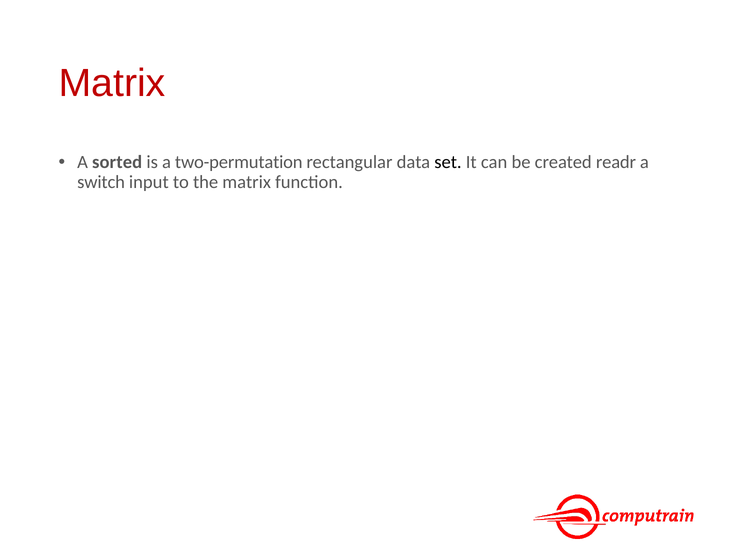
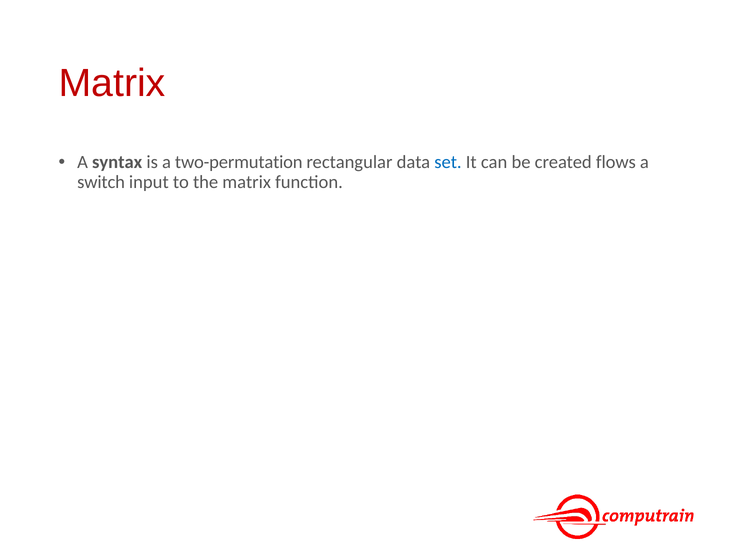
sorted: sorted -> syntax
set colour: black -> blue
readr: readr -> flows
